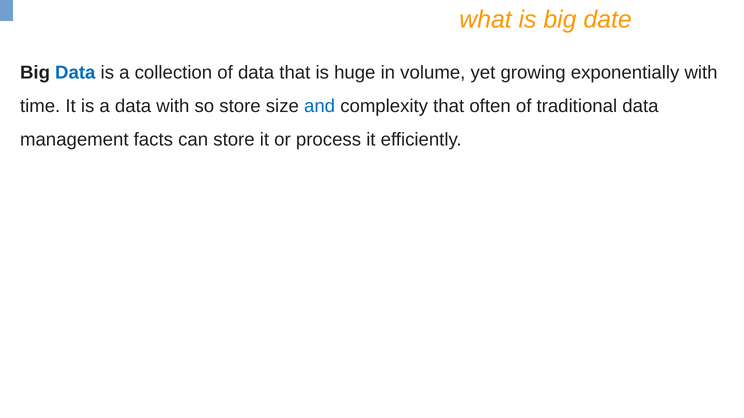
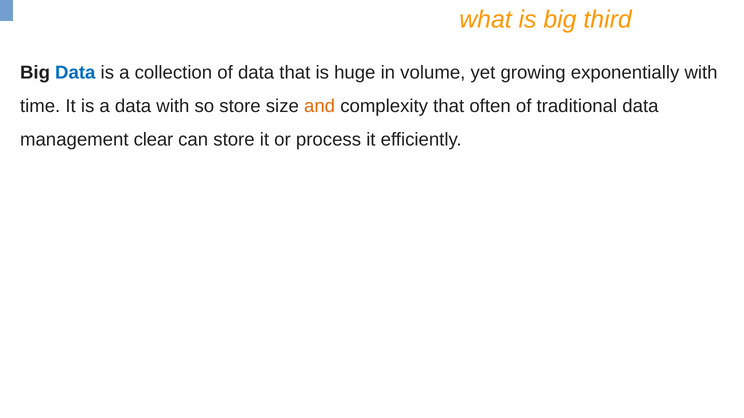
date: date -> third
and colour: blue -> orange
facts: facts -> clear
